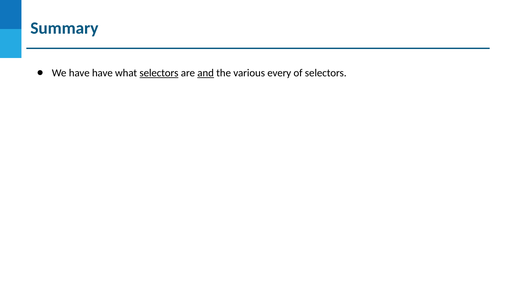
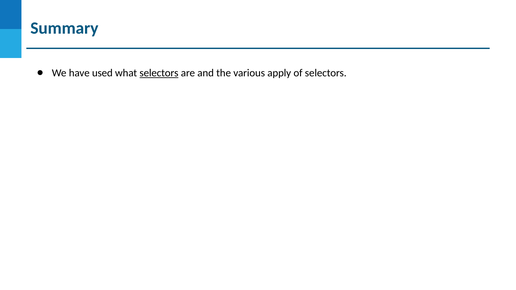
have have: have -> used
and underline: present -> none
every: every -> apply
